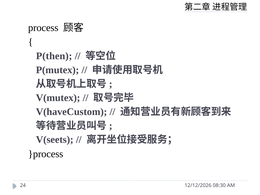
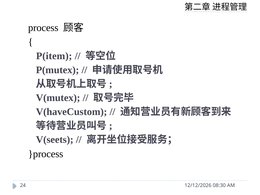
P(then: P(then -> P(item
